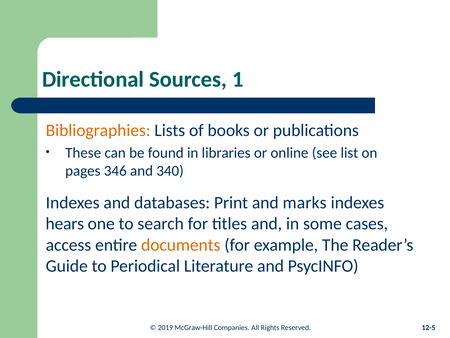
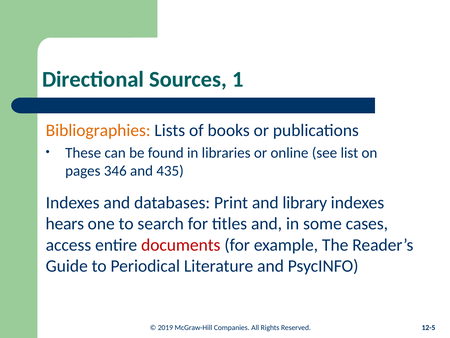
340: 340 -> 435
marks: marks -> library
documents colour: orange -> red
